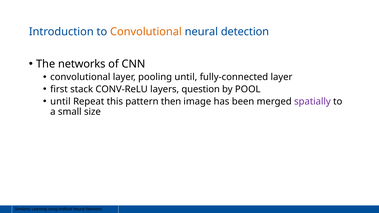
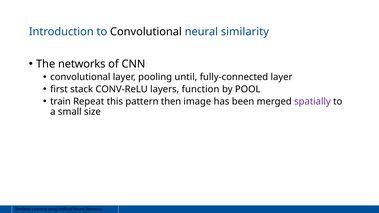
Convolutional at (146, 32) colour: orange -> black
neural detection: detection -> similarity
question: question -> function
until at (60, 102): until -> train
